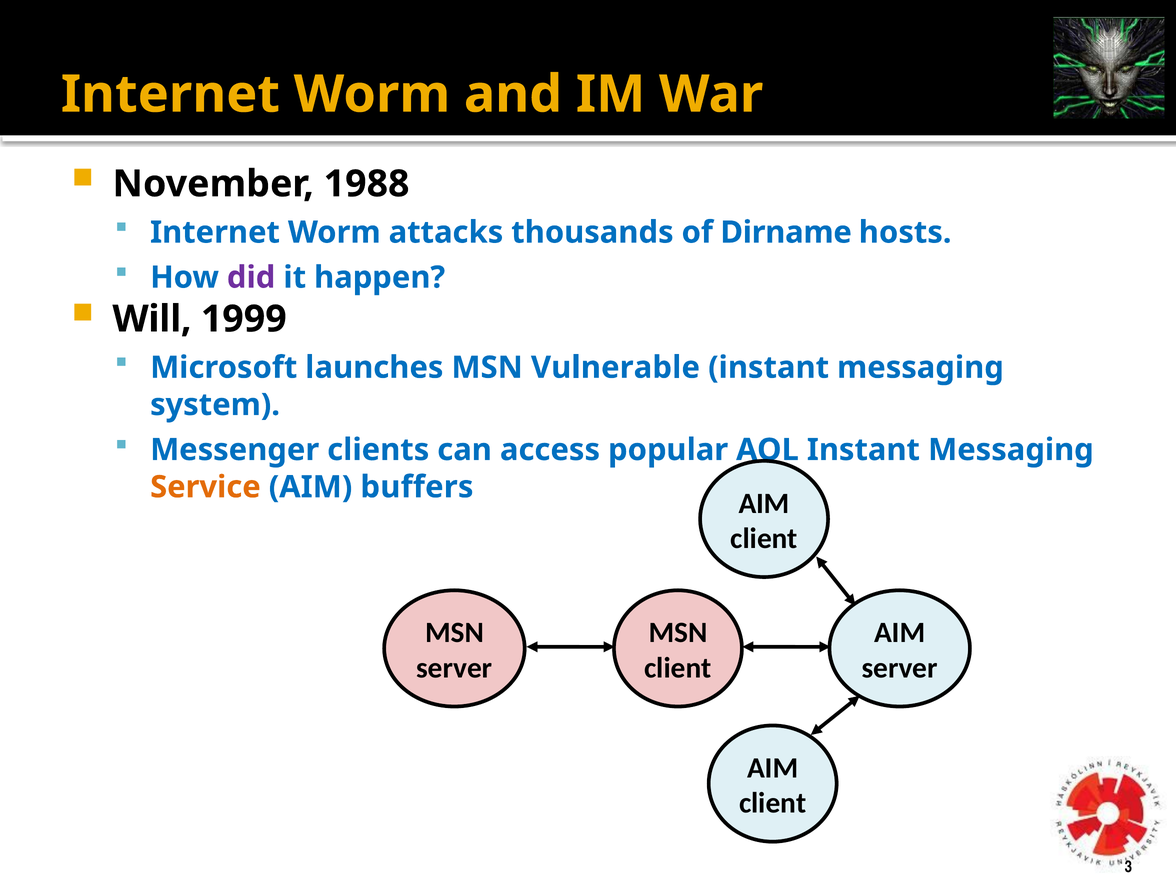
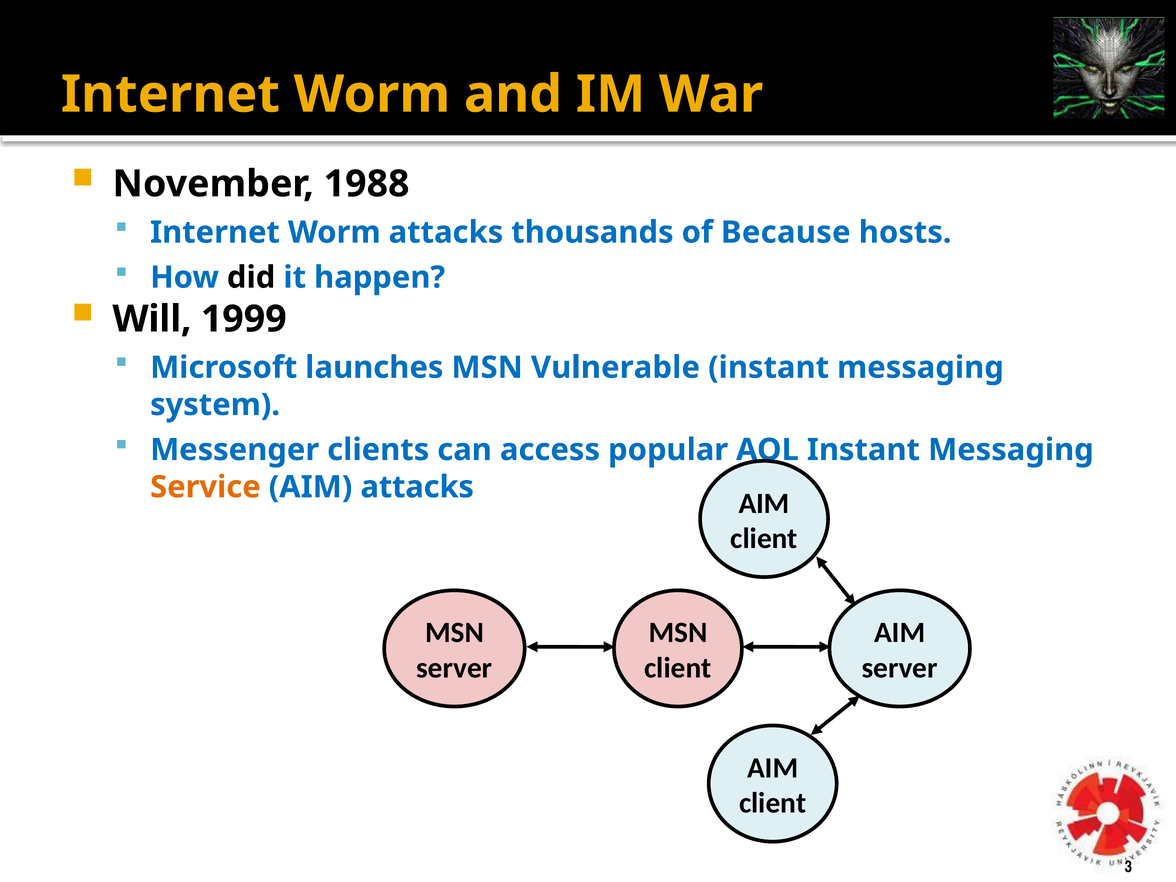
Dirname: Dirname -> Because
did colour: purple -> black
AIM buffers: buffers -> attacks
